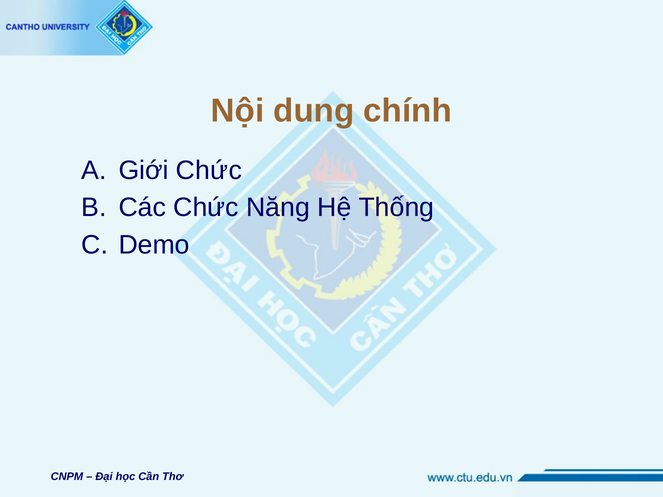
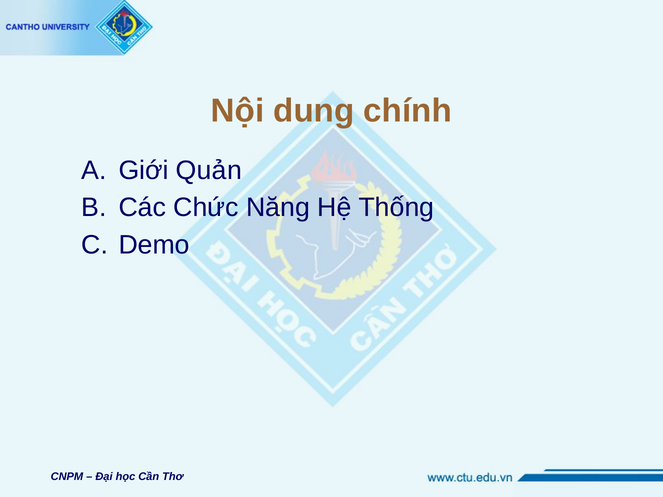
Giới Chức: Chức -> Quản
